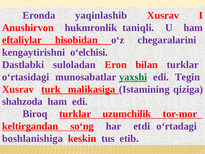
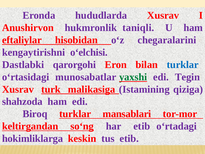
yaqinlashib: yaqinlashib -> hududlarda
suloladan: suloladan -> qarorgohi
turklar at (183, 65) colour: purple -> blue
uzumchilik: uzumchilik -> mansablari
har etdi: etdi -> etib
boshlanishiga: boshlanishiga -> hokimliklarga
